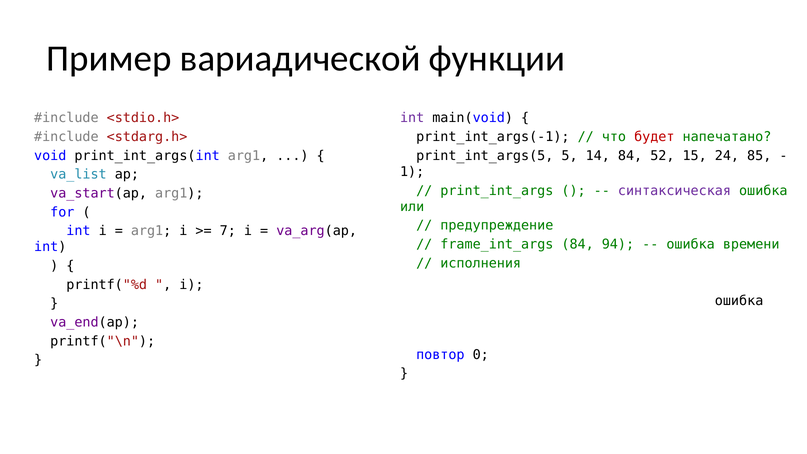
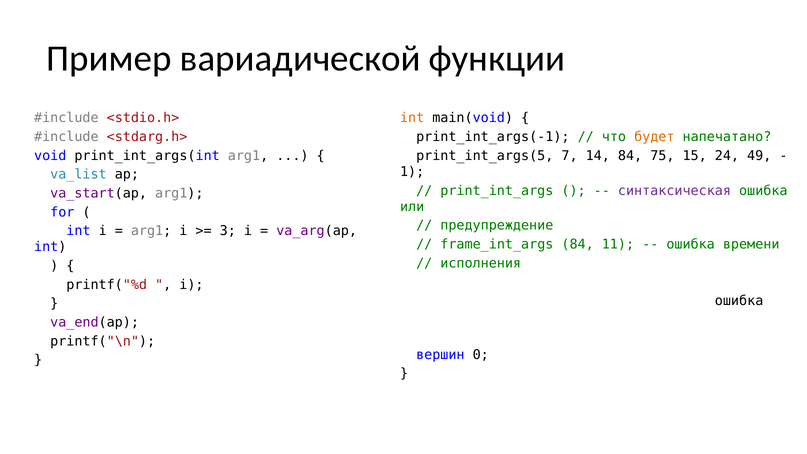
int at (412, 118) colour: purple -> orange
будет colour: red -> orange
5: 5 -> 7
52: 52 -> 75
85: 85 -> 49
7: 7 -> 3
94: 94 -> 11
повтор: повтор -> вершин
